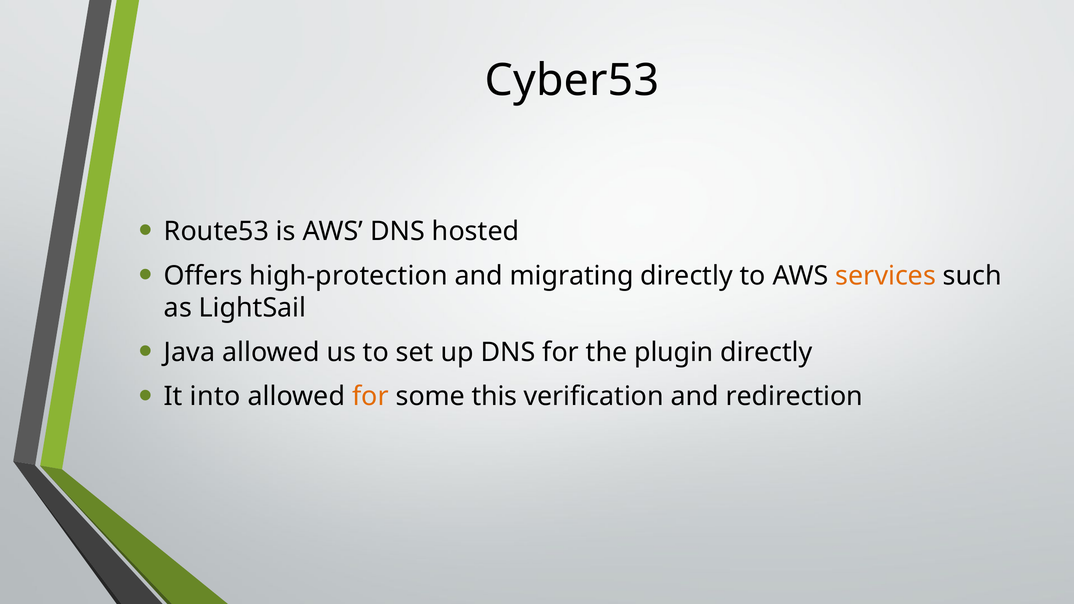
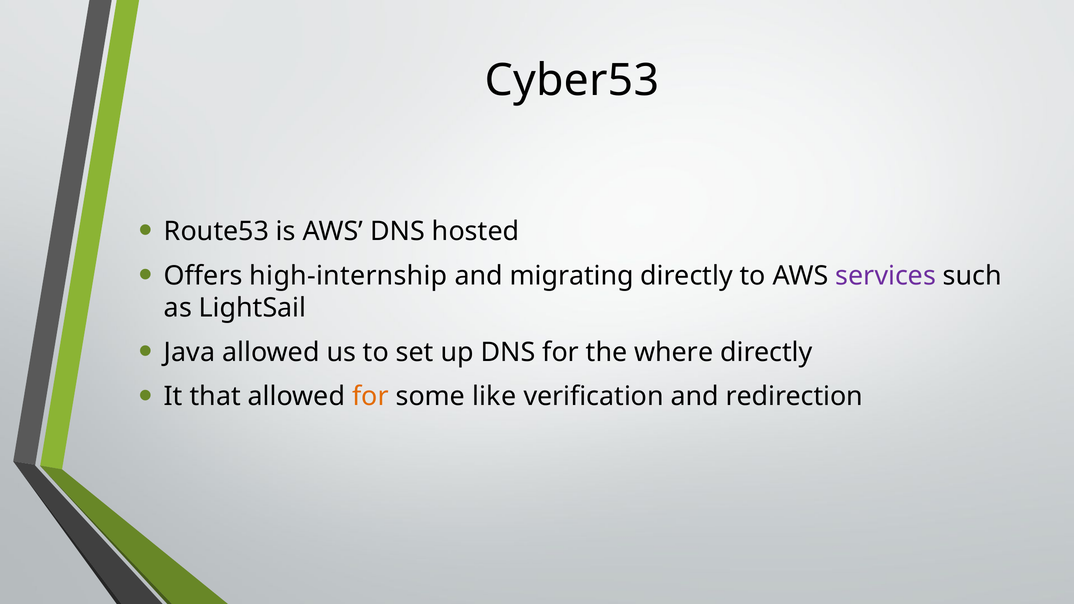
high-protection: high-protection -> high-internship
services colour: orange -> purple
plugin: plugin -> where
into: into -> that
this: this -> like
